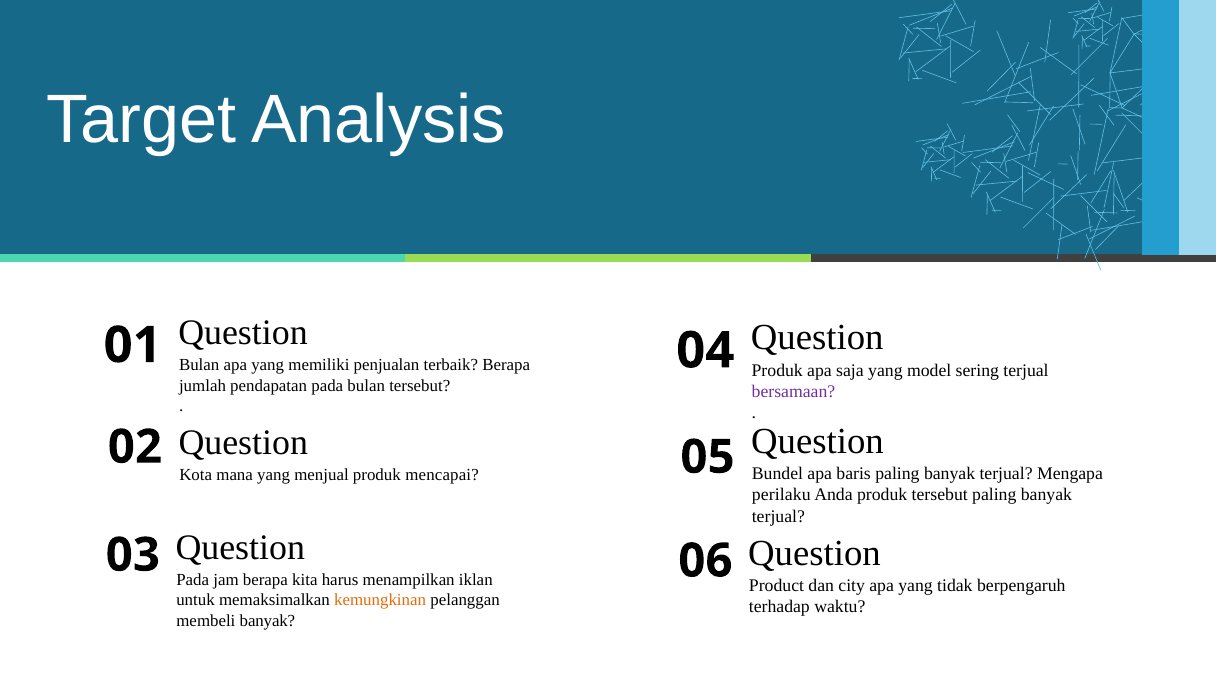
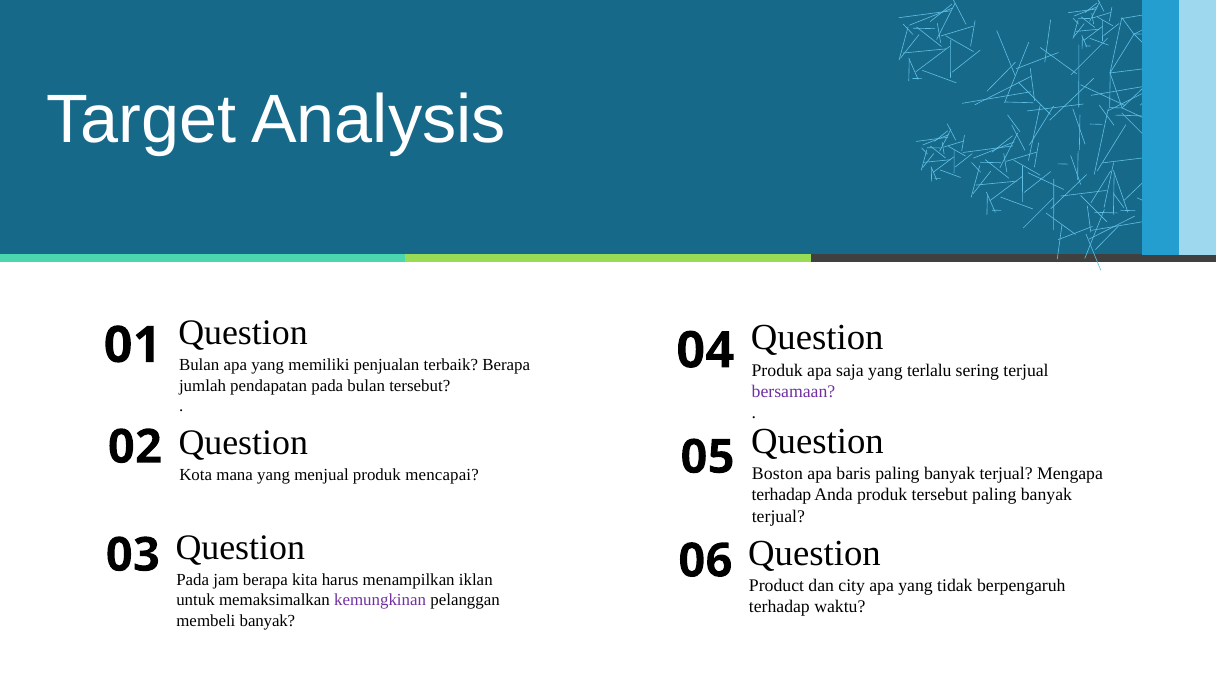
model: model -> terlalu
Bundel: Bundel -> Boston
perilaku at (781, 495): perilaku -> terhadap
kemungkinan colour: orange -> purple
